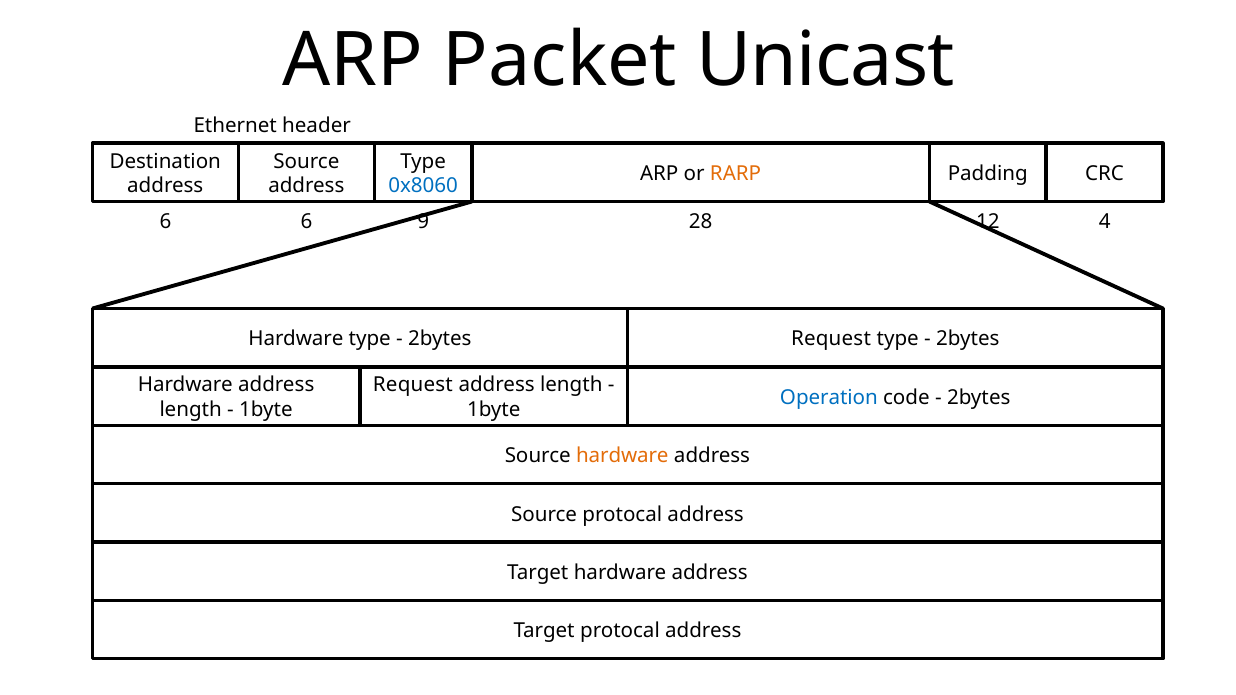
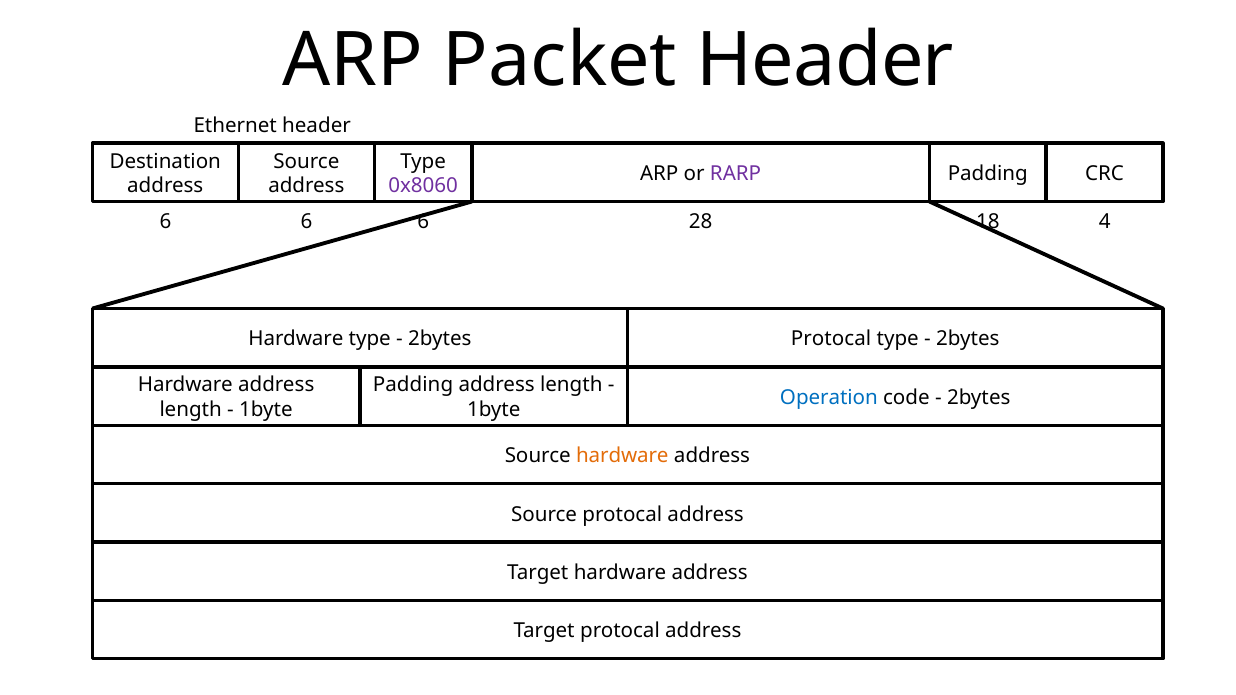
Packet Unicast: Unicast -> Header
RARP colour: orange -> purple
0x8060 colour: blue -> purple
6 6 9: 9 -> 6
12: 12 -> 18
2bytes Request: Request -> Protocal
Request at (413, 385): Request -> Padding
